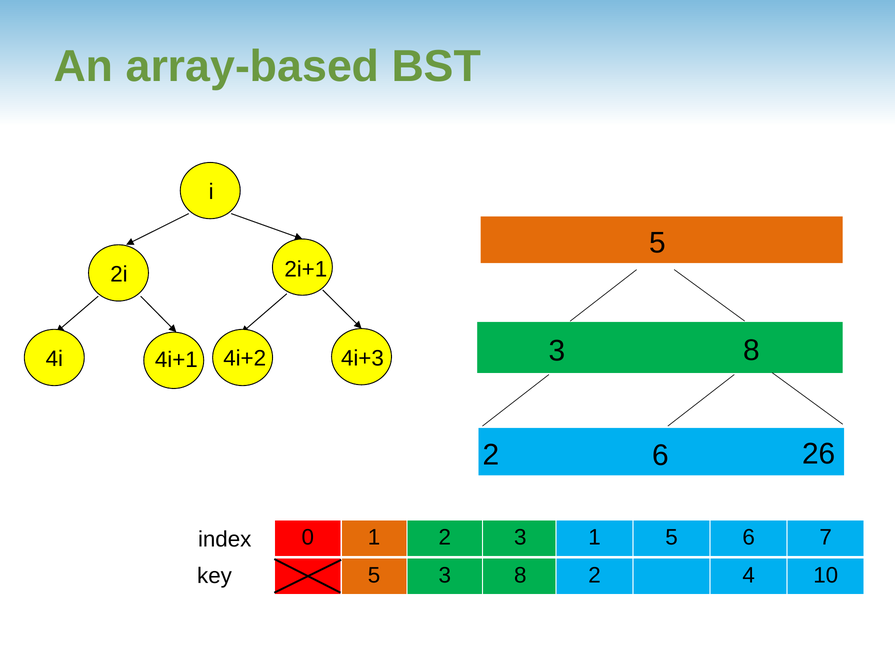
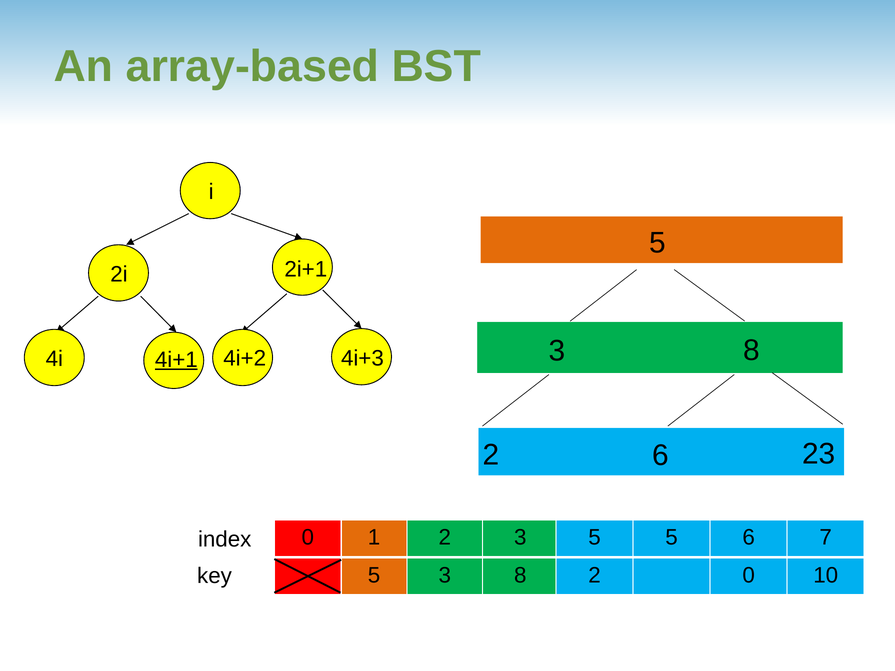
4i+1 underline: none -> present
26: 26 -> 23
3 1: 1 -> 5
2 4: 4 -> 0
